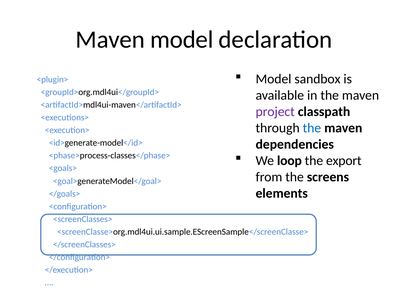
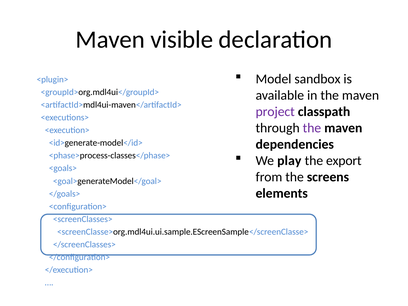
Maven model: model -> visible
the at (312, 128) colour: blue -> purple
loop: loop -> play
